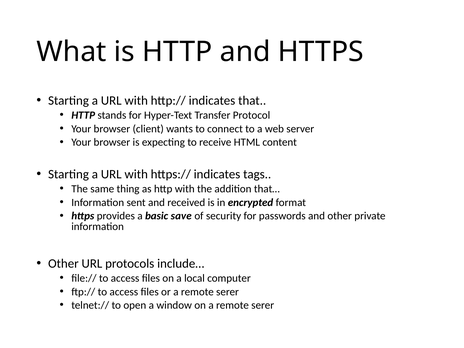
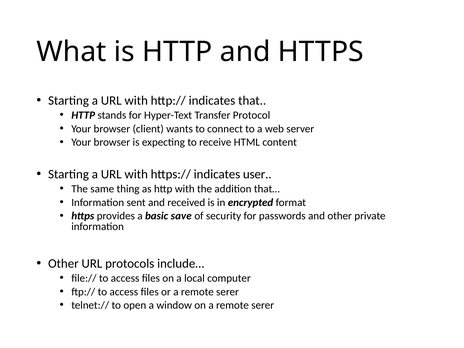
tags: tags -> user
